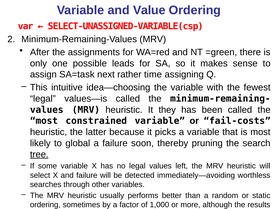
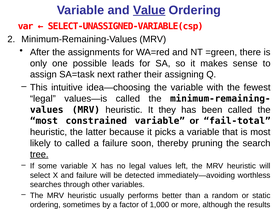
Value underline: none -> present
time: time -> their
fail-costs: fail-costs -> fail-total
to global: global -> called
